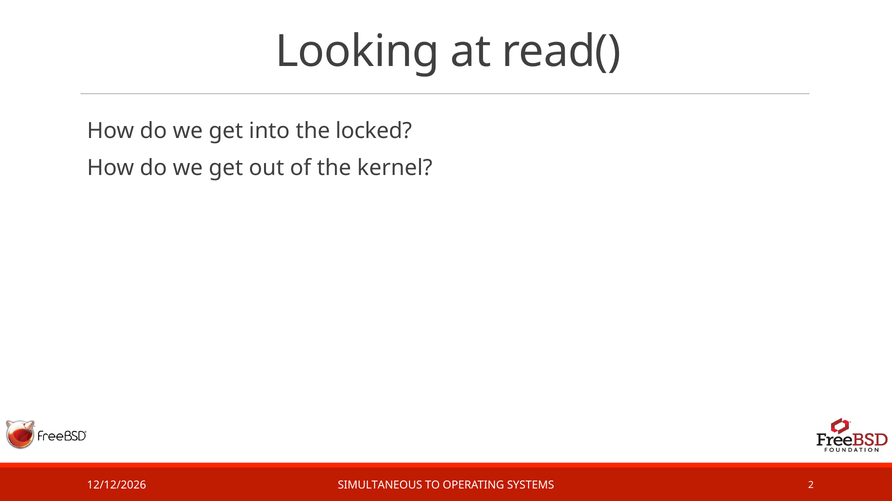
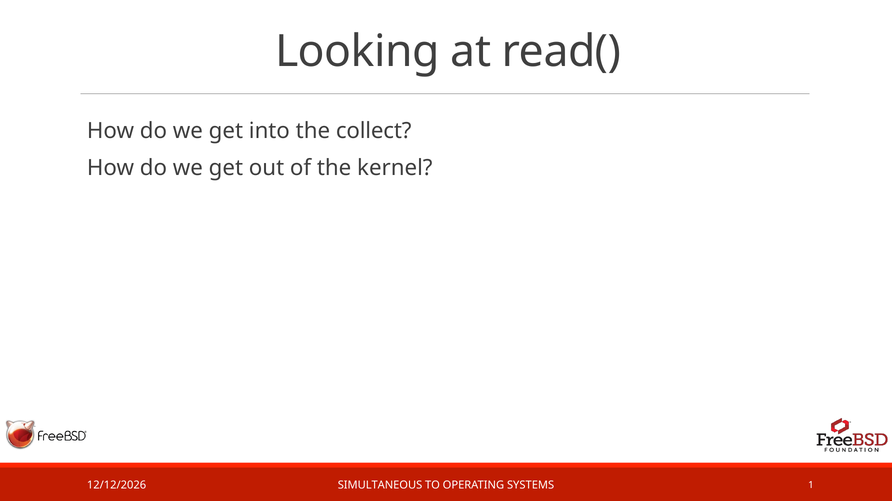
locked: locked -> collect
2: 2 -> 1
